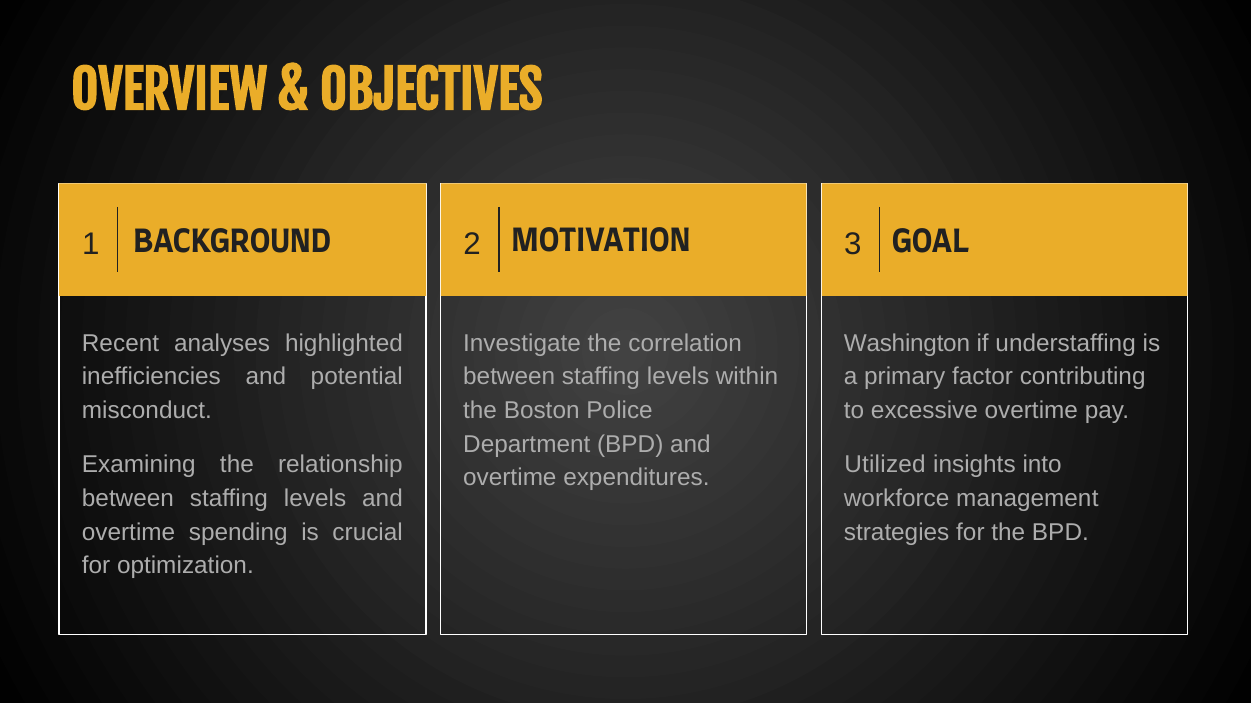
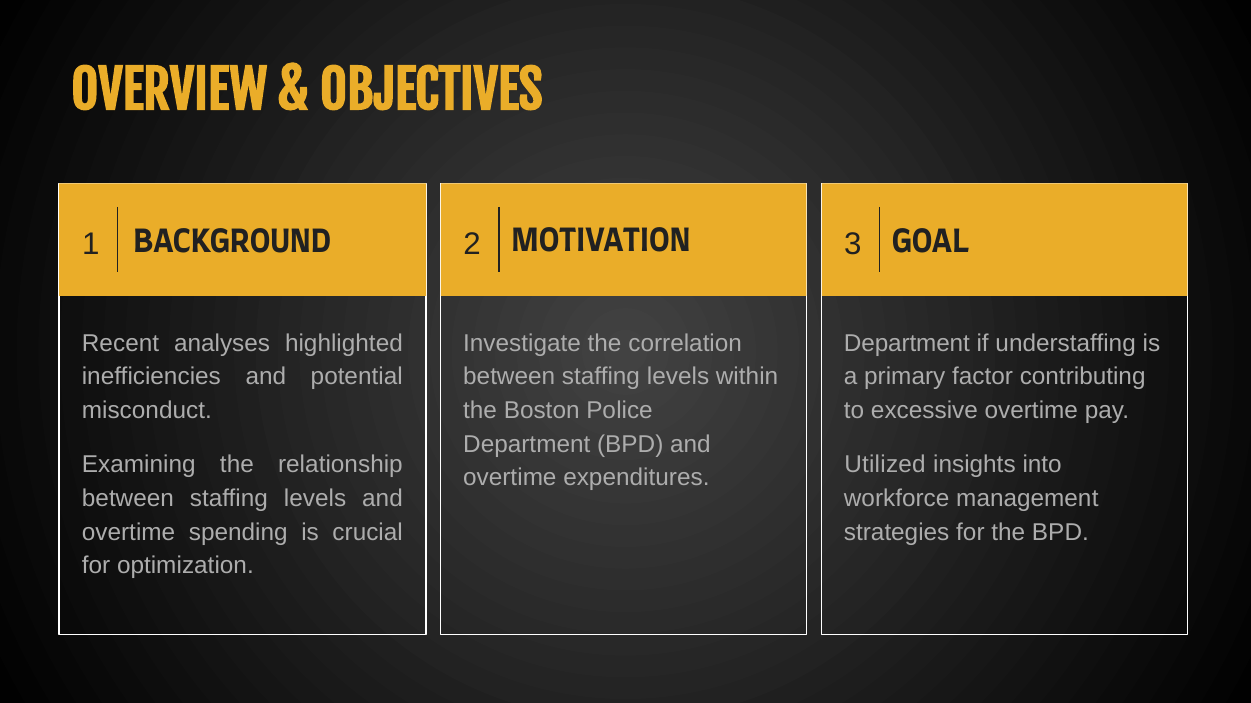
Washington at (907, 344): Washington -> Department
